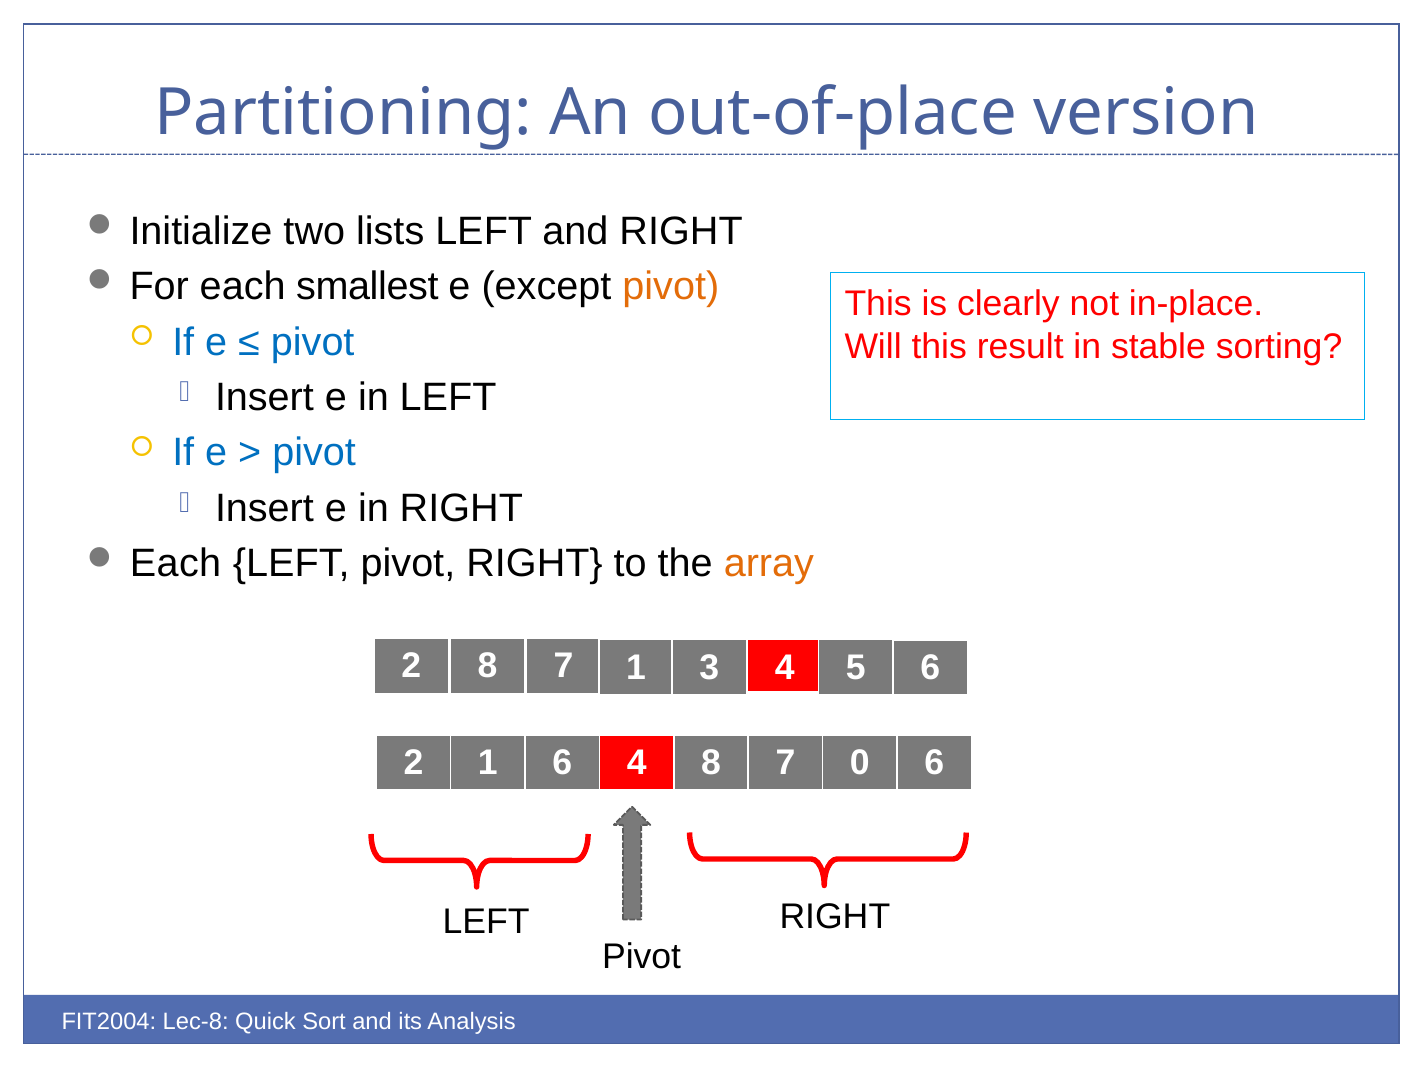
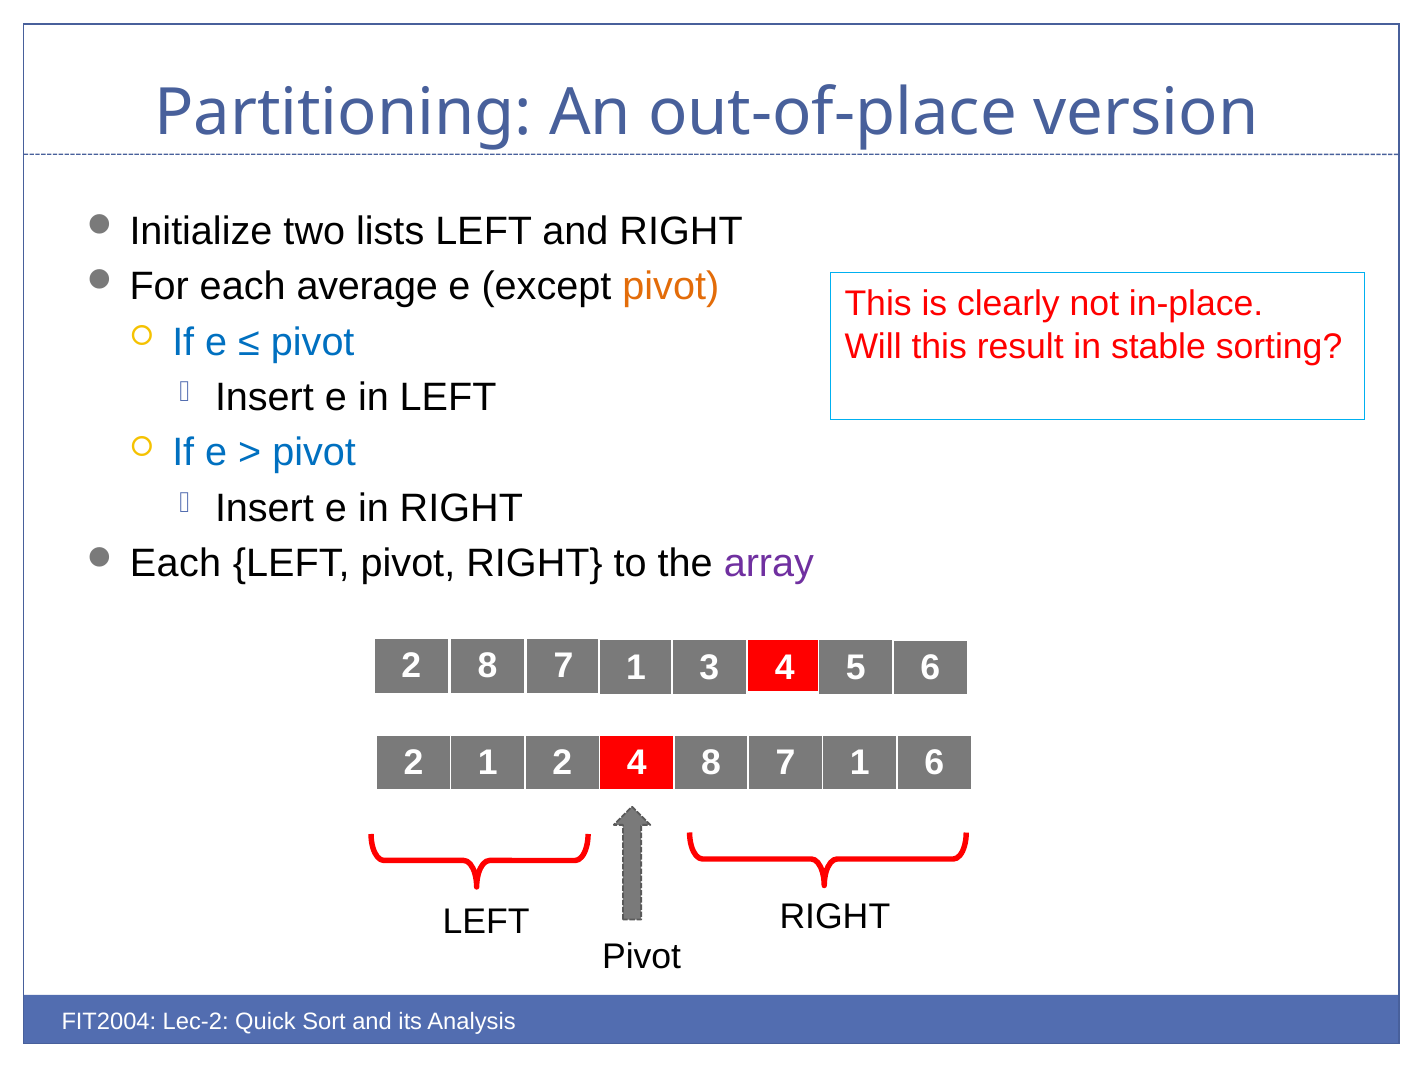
smallest: smallest -> average
array colour: orange -> purple
1 6: 6 -> 2
0 at (860, 763): 0 -> 1
Lec-8: Lec-8 -> Lec-2
